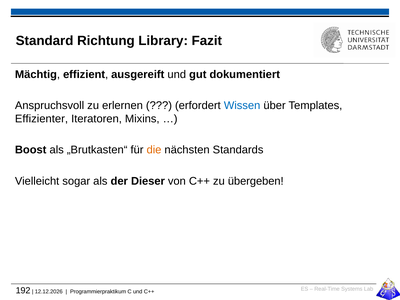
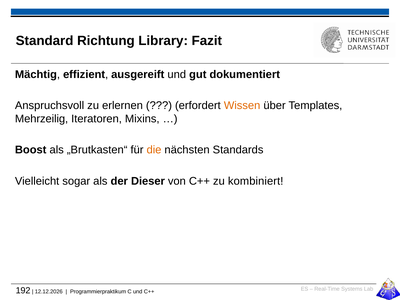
Wissen colour: blue -> orange
Effizienter: Effizienter -> Mehrzeilig
übergeben: übergeben -> kombiniert
